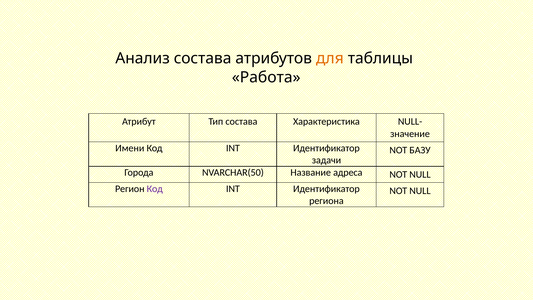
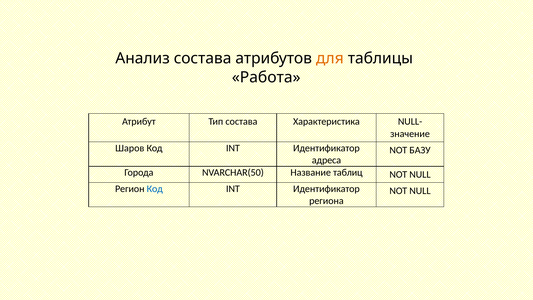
Имени: Имени -> Шаров
задачи: задачи -> адреса
адреса: адреса -> таблиц
Код at (155, 189) colour: purple -> blue
